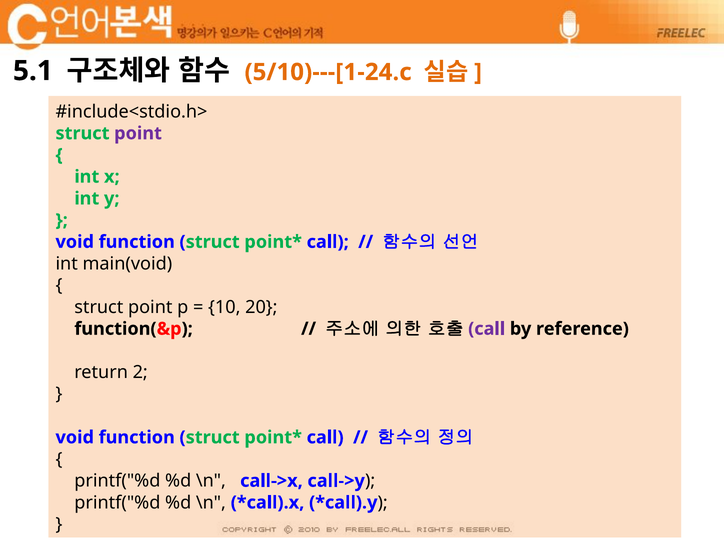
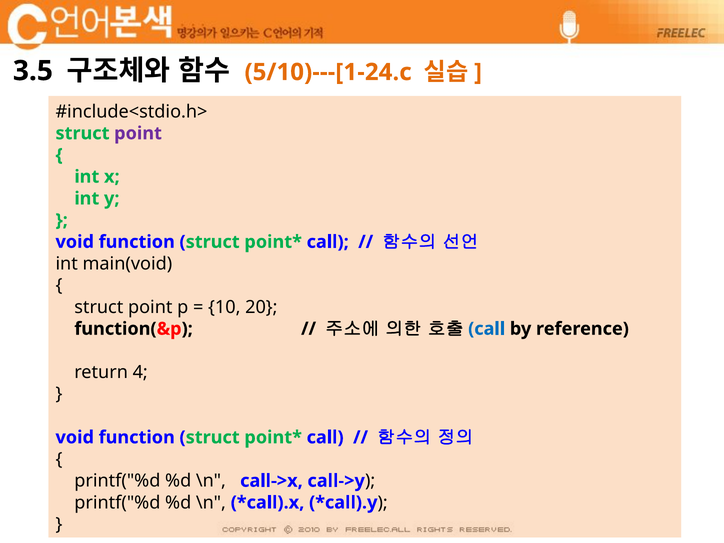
5.1: 5.1 -> 3.5
call at (487, 329) colour: purple -> blue
2: 2 -> 4
